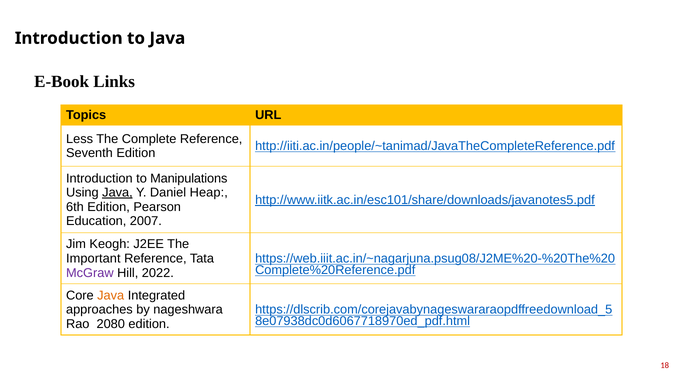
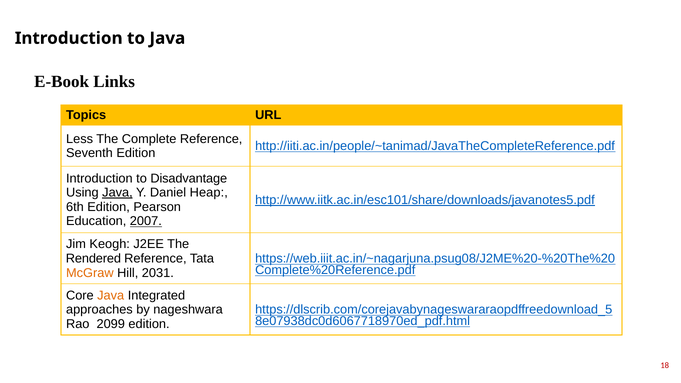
Manipulations: Manipulations -> Disadvantage
2007 underline: none -> present
Important: Important -> Rendered
McGraw colour: purple -> orange
2022: 2022 -> 2031
2080: 2080 -> 2099
